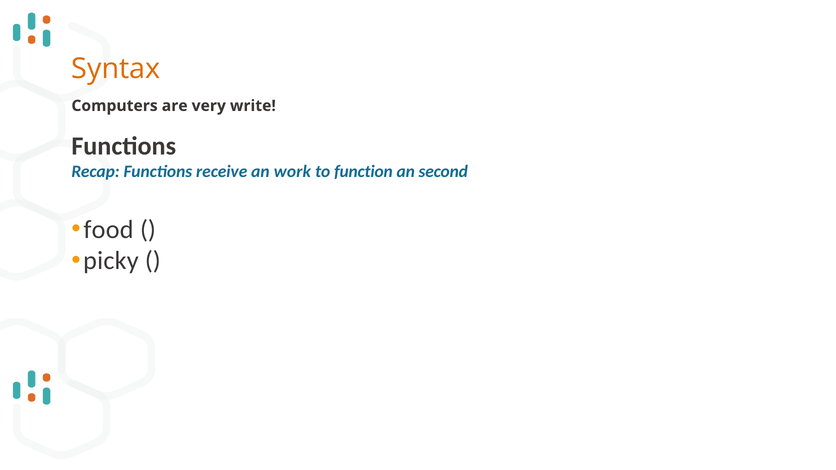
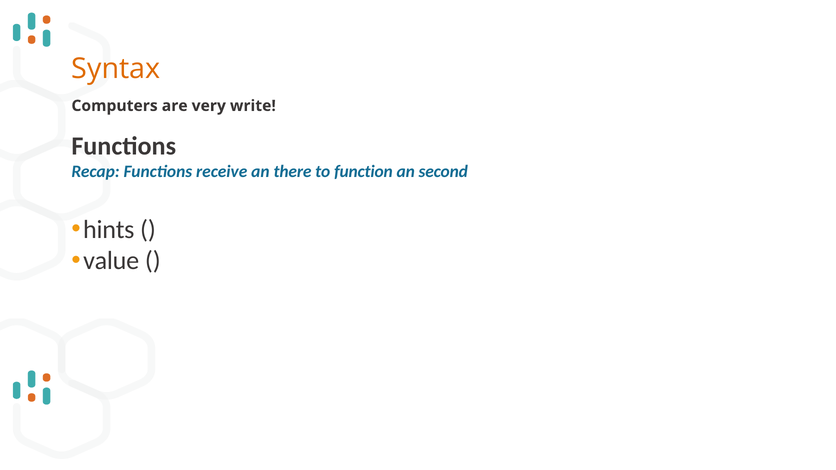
work: work -> there
food: food -> hints
picky: picky -> value
